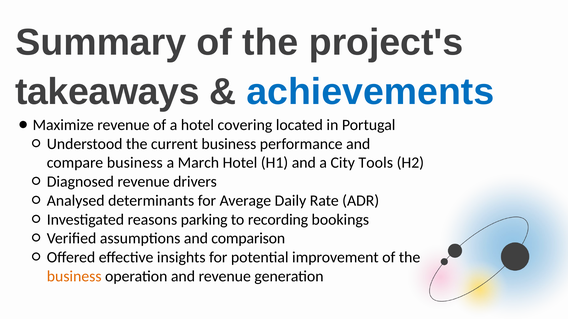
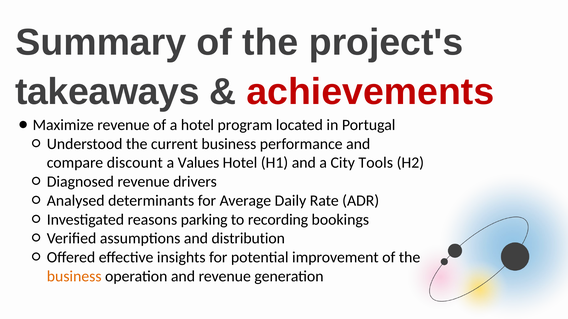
achievements colour: blue -> red
covering: covering -> program
compare business: business -> discount
March: March -> Values
comparison: comparison -> distribution
